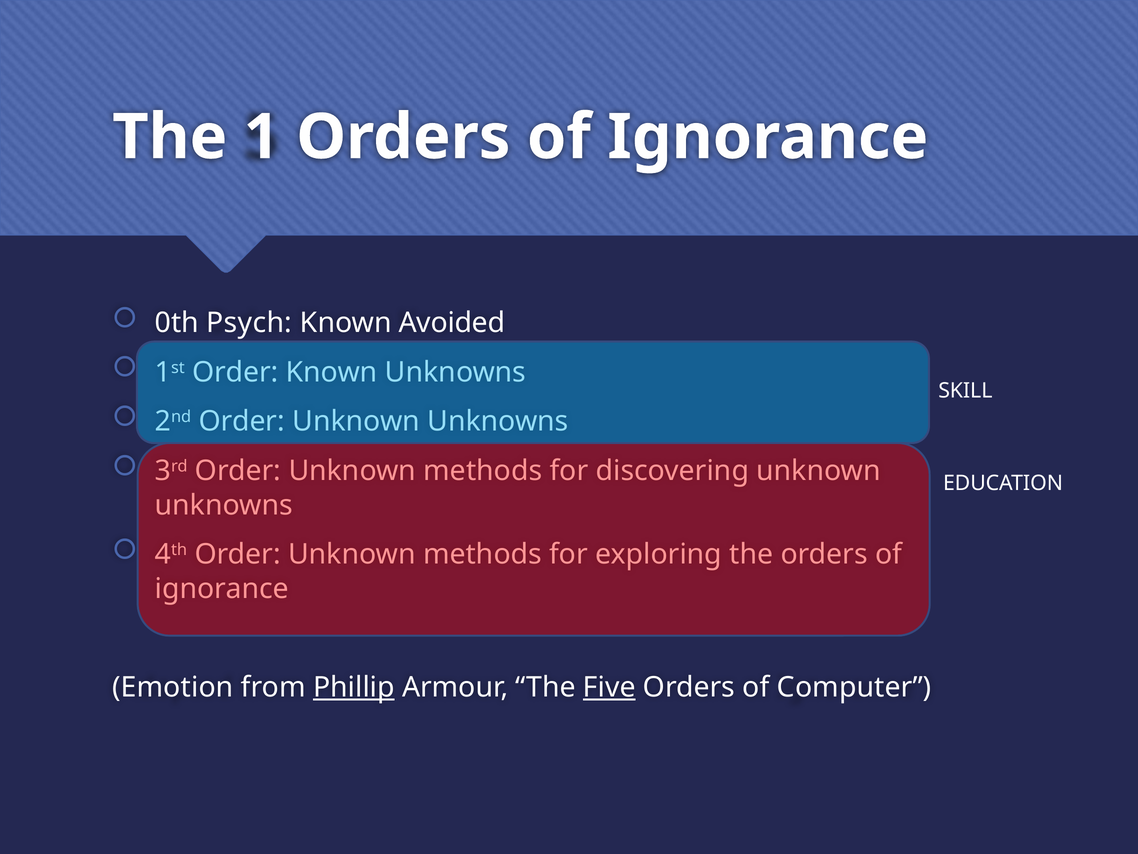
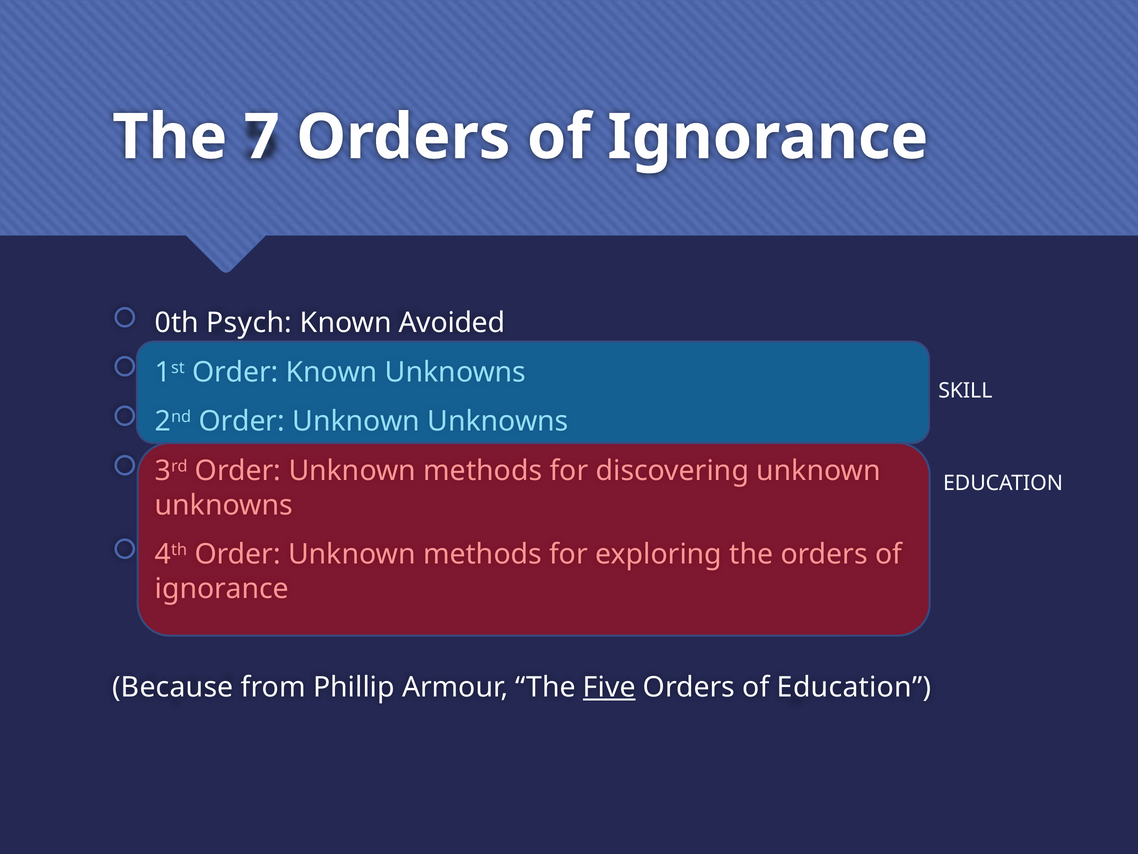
1: 1 -> 7
Emotion: Emotion -> Because
Phillip underline: present -> none
of Computer: Computer -> Education
